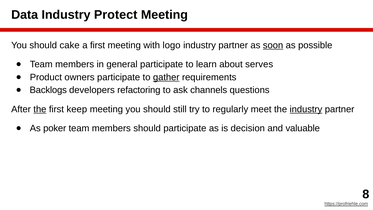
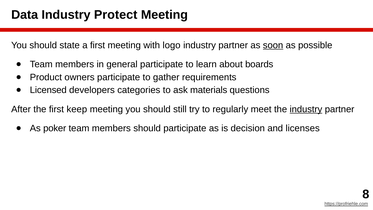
cake: cake -> state
serves: serves -> boards
gather underline: present -> none
Backlogs: Backlogs -> Licensed
refactoring: refactoring -> categories
channels: channels -> materials
the at (40, 109) underline: present -> none
valuable: valuable -> licenses
